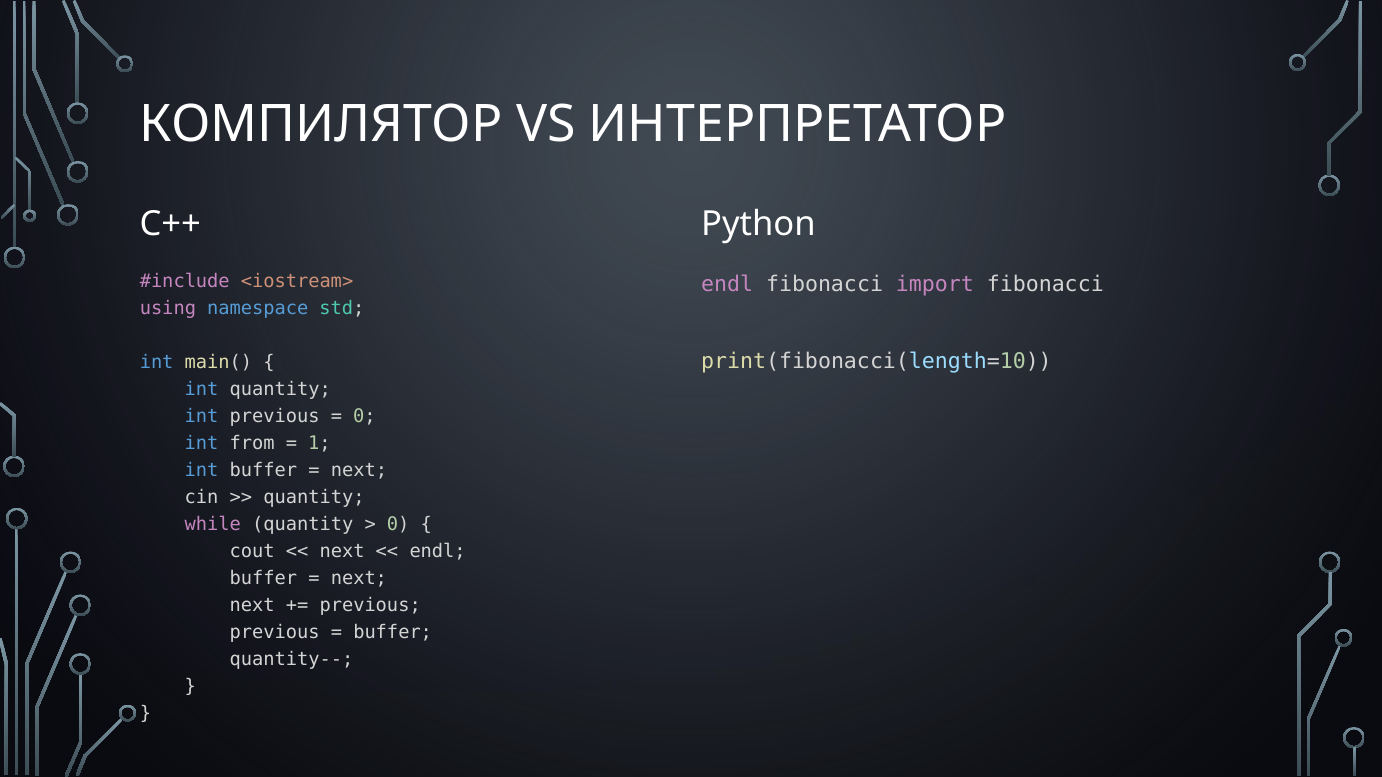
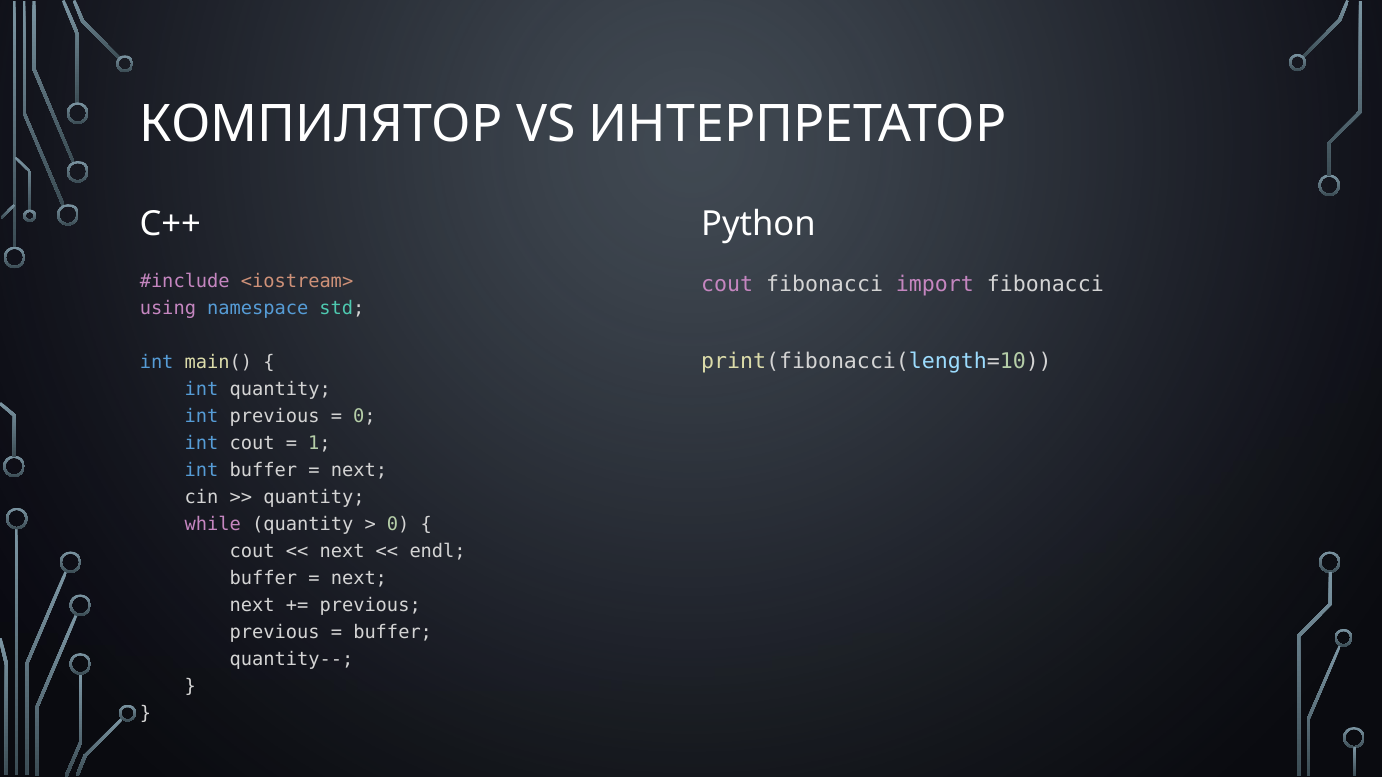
endl at (727, 284): endl -> cout
int from: from -> cout
